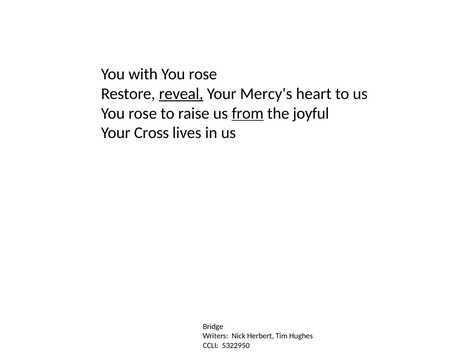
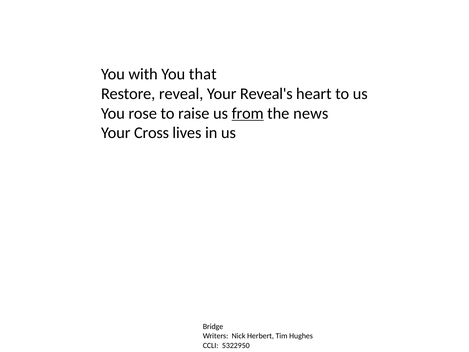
rose at (203, 74): rose -> that
reveal underline: present -> none
Mercy's: Mercy's -> Reveal's
joyful: joyful -> news
